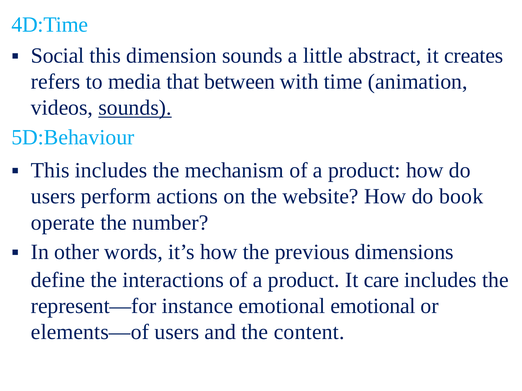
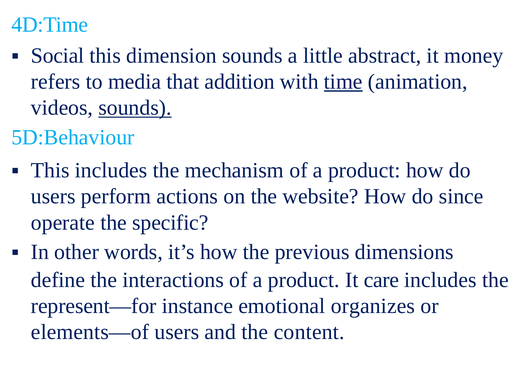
creates: creates -> money
between: between -> addition
time underline: none -> present
book: book -> since
number: number -> specific
emotional emotional: emotional -> organizes
